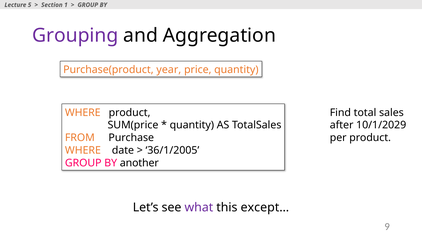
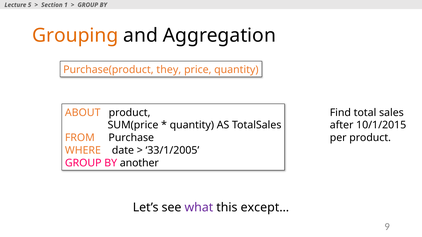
Grouping colour: purple -> orange
year: year -> they
WHERE at (83, 113): WHERE -> ABOUT
10/1/2029: 10/1/2029 -> 10/1/2015
36/1/2005: 36/1/2005 -> 33/1/2005
